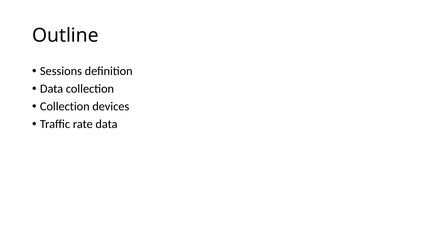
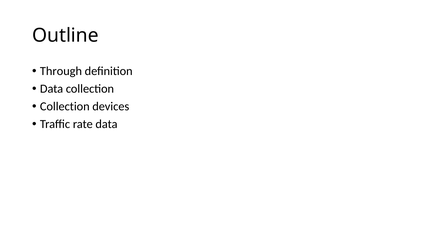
Sessions: Sessions -> Through
